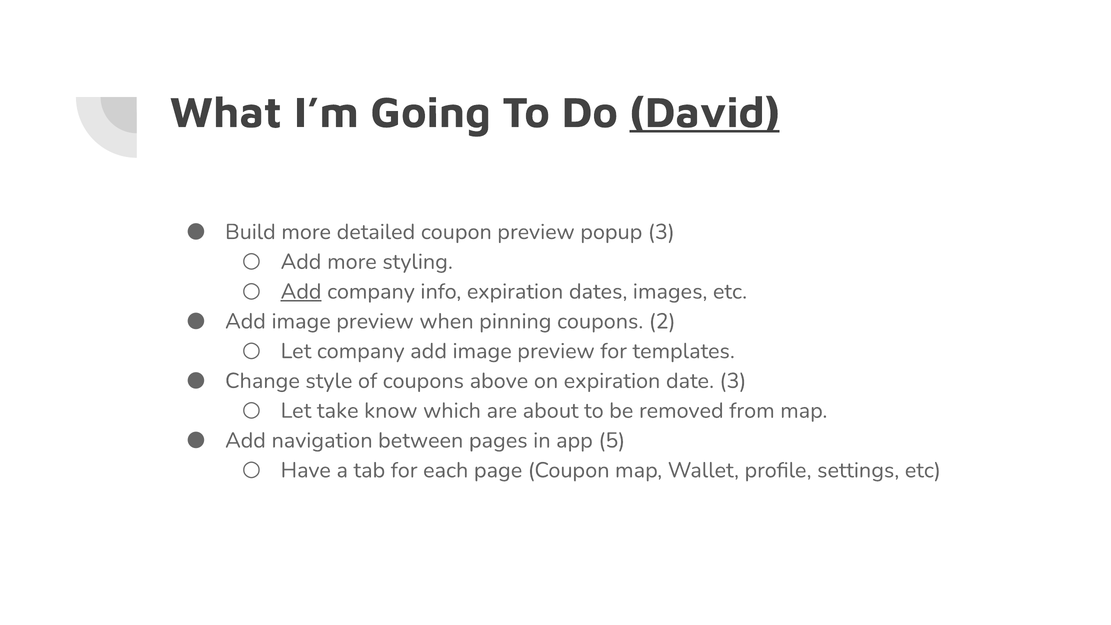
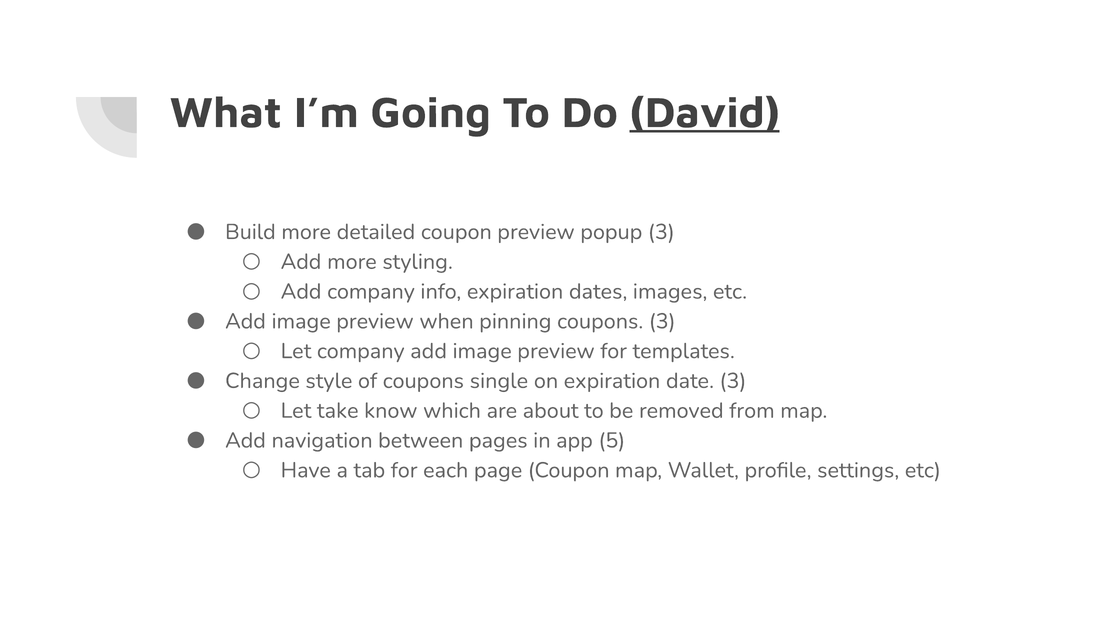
Add at (301, 291) underline: present -> none
coupons 2: 2 -> 3
above: above -> single
